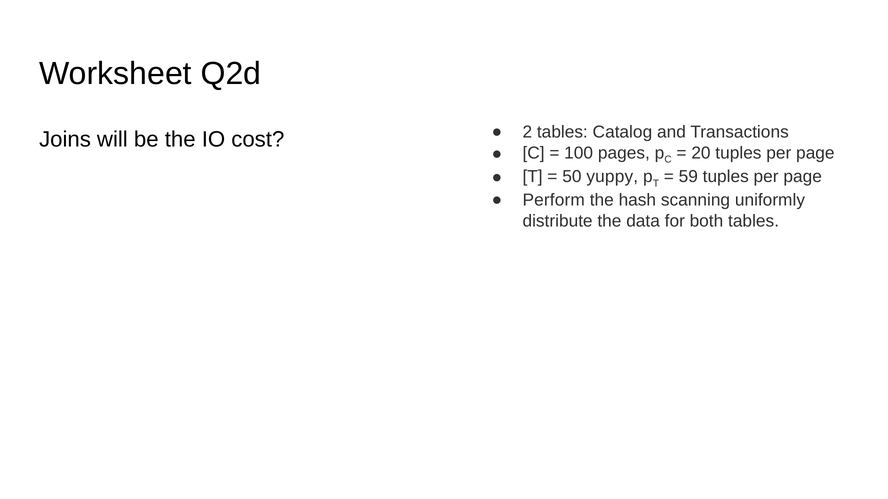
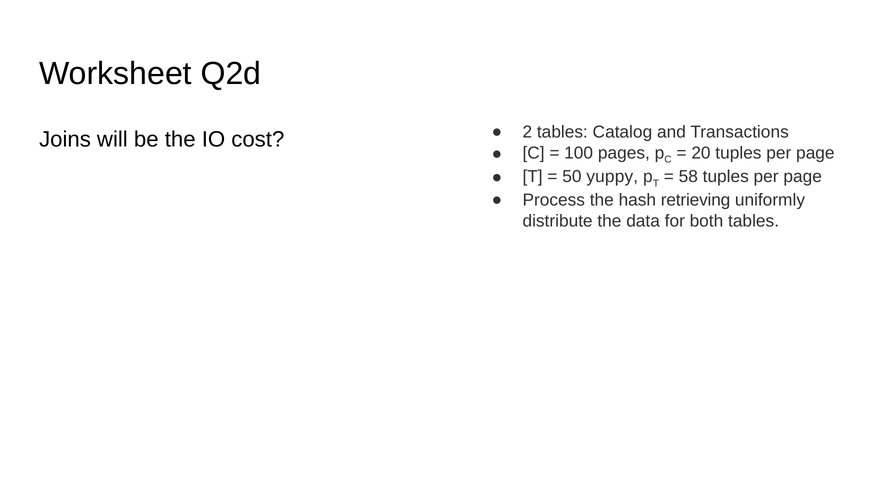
59: 59 -> 58
Perform: Perform -> Process
scanning: scanning -> retrieving
